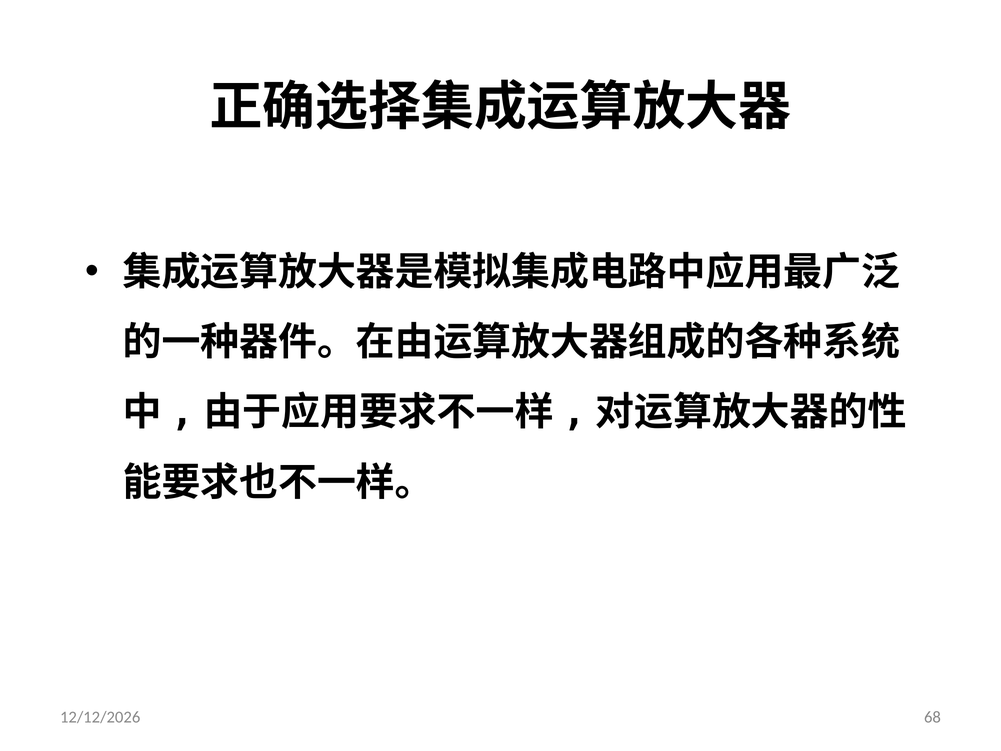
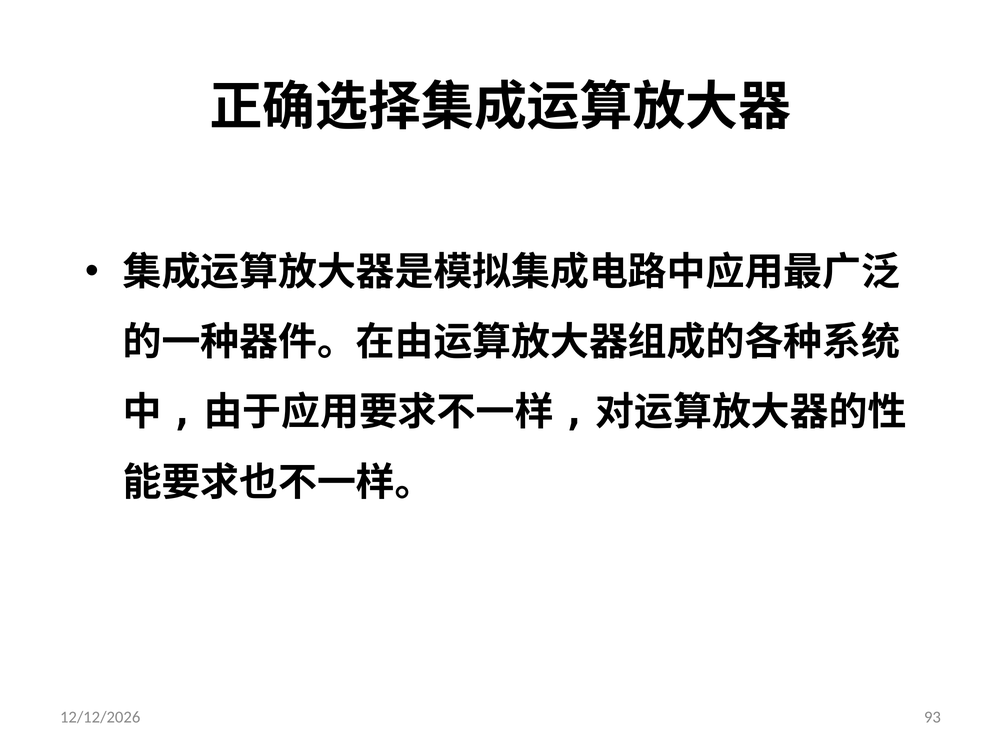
68: 68 -> 93
